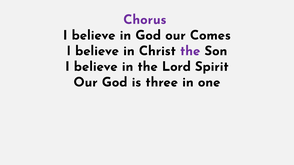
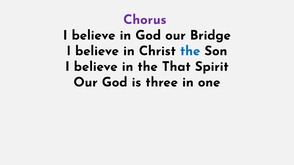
Comes: Comes -> Bridge
the at (190, 51) colour: purple -> blue
Lord: Lord -> That
